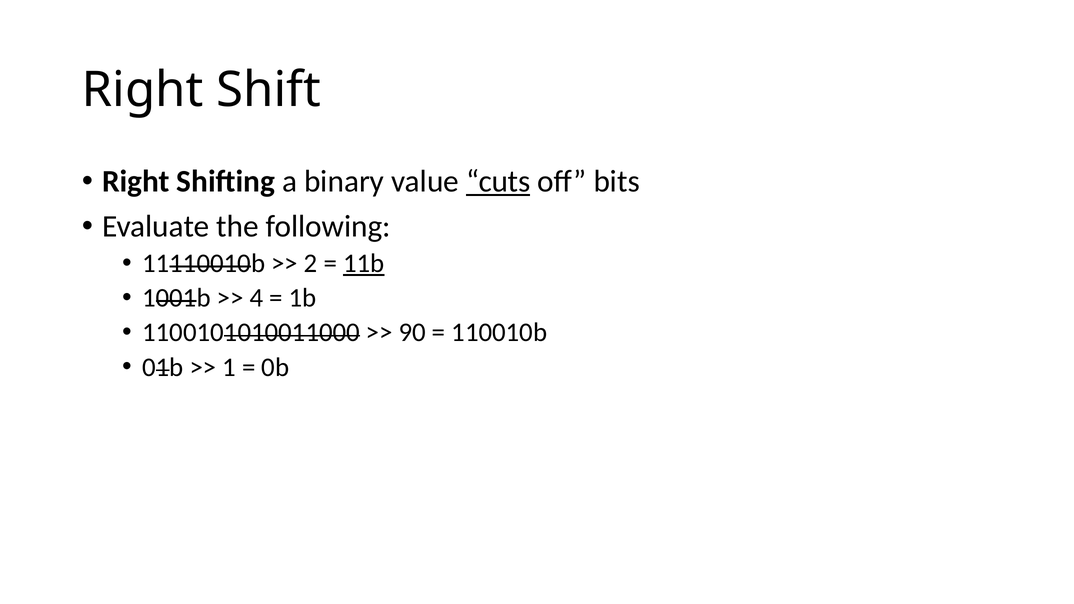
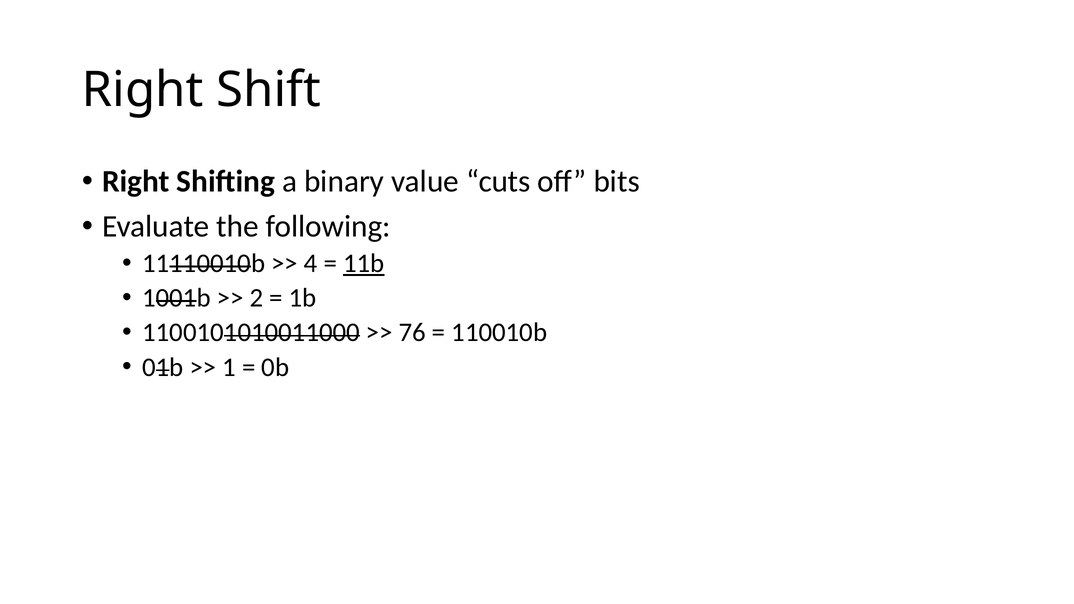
cuts underline: present -> none
2: 2 -> 4
4: 4 -> 2
90: 90 -> 76
